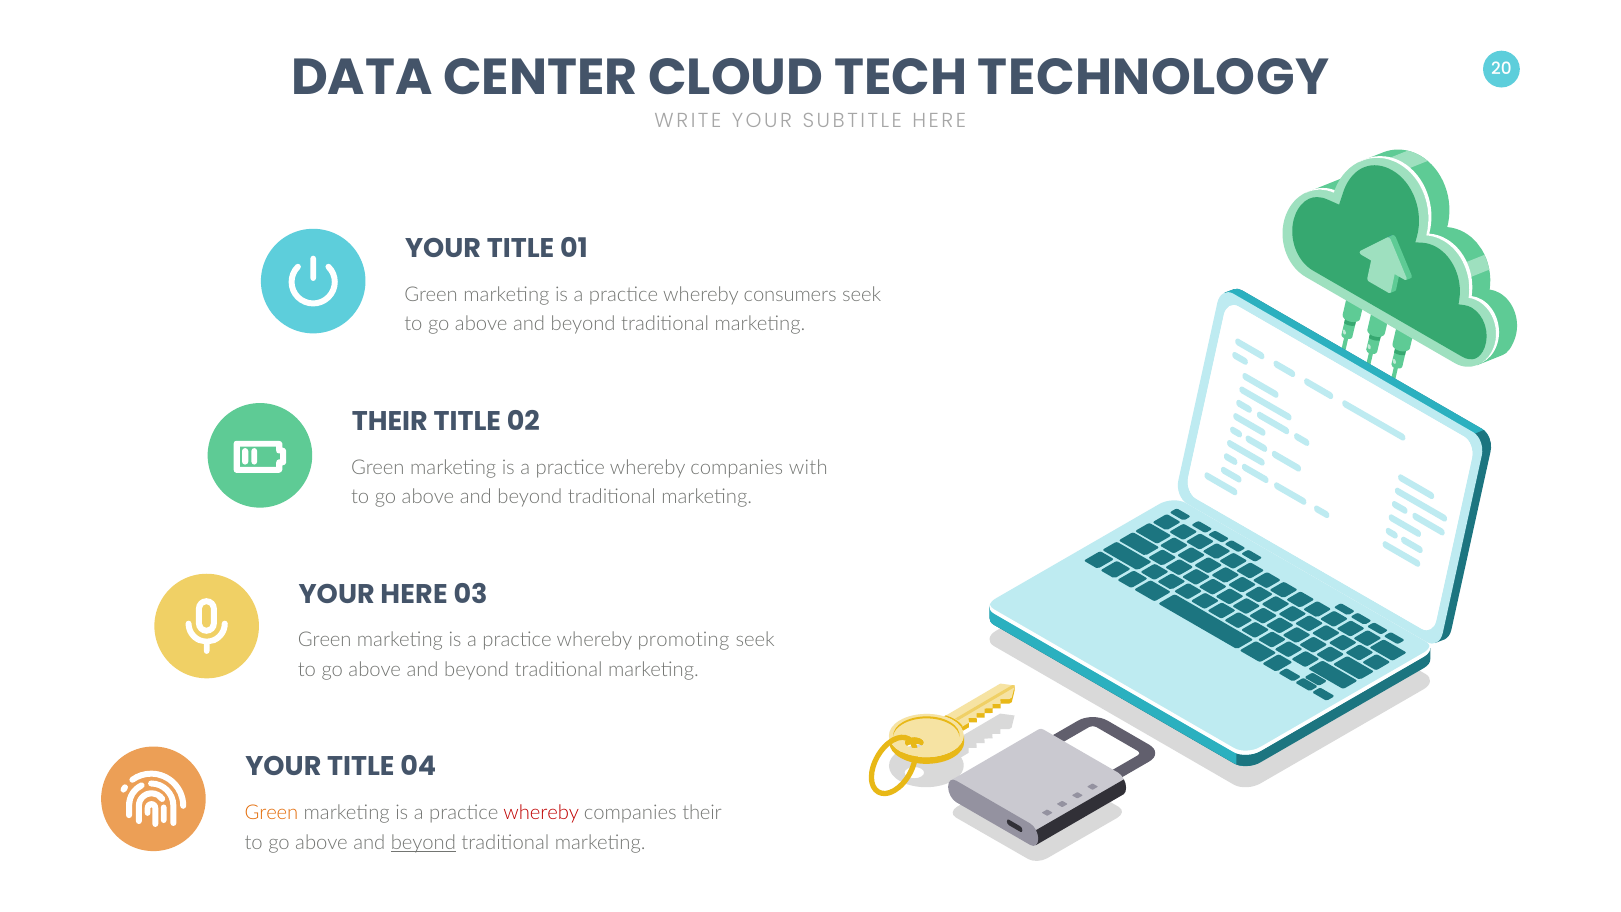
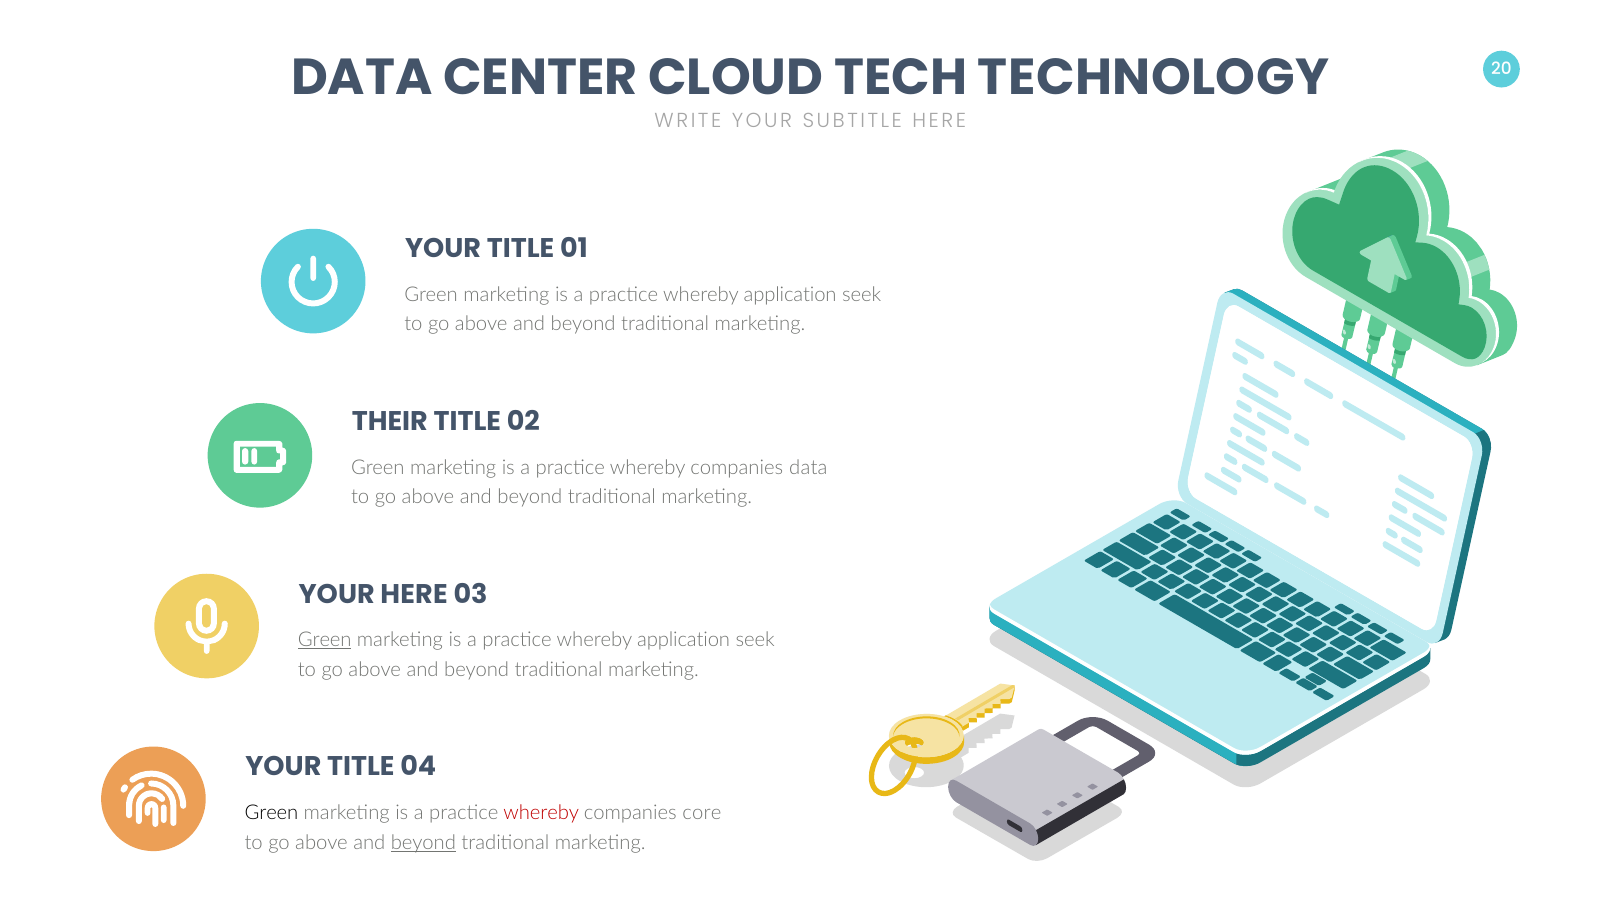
consumers at (790, 295): consumers -> application
companies with: with -> data
Green at (325, 640) underline: none -> present
promoting at (683, 640): promoting -> application
Green at (271, 813) colour: orange -> black
companies their: their -> core
